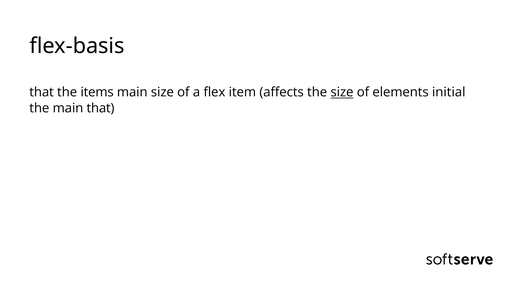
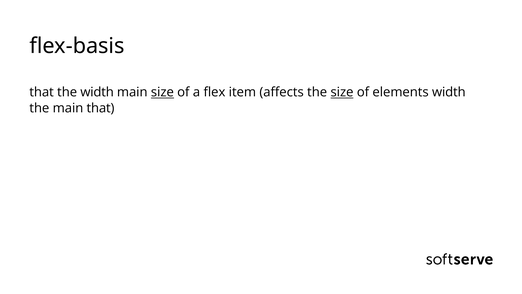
the items: items -> width
size at (162, 92) underline: none -> present
elements initial: initial -> width
